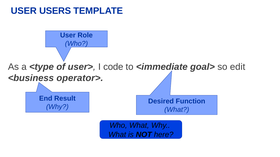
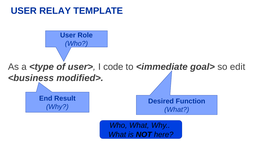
USERS: USERS -> RELAY
operator>: operator> -> modified>
